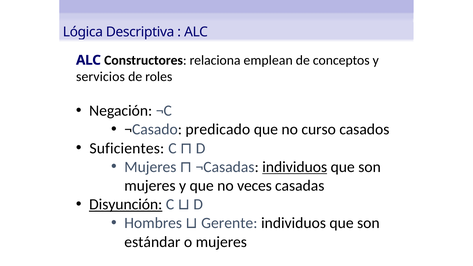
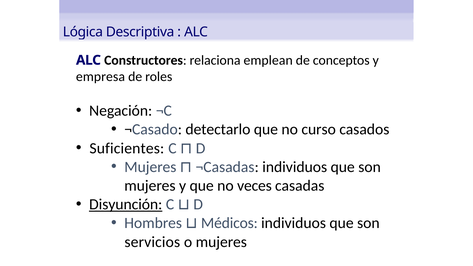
servicios: servicios -> empresa
predicado: predicado -> detectarlo
individuos at (295, 167) underline: present -> none
Gerente: Gerente -> Médicos
estándar: estándar -> servicios
